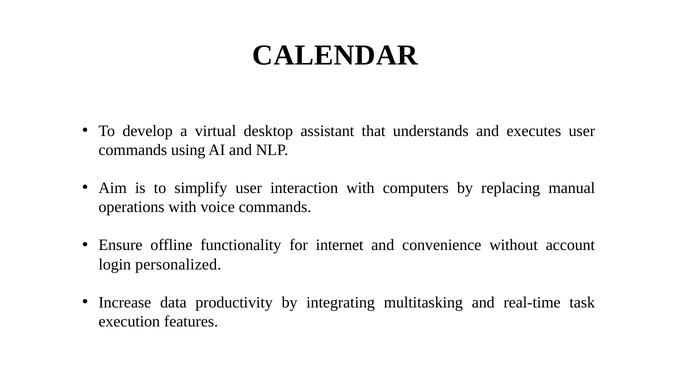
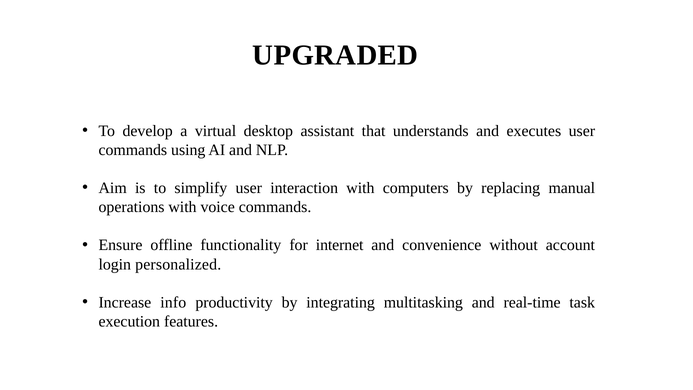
CALENDAR: CALENDAR -> UPGRADED
data: data -> info
